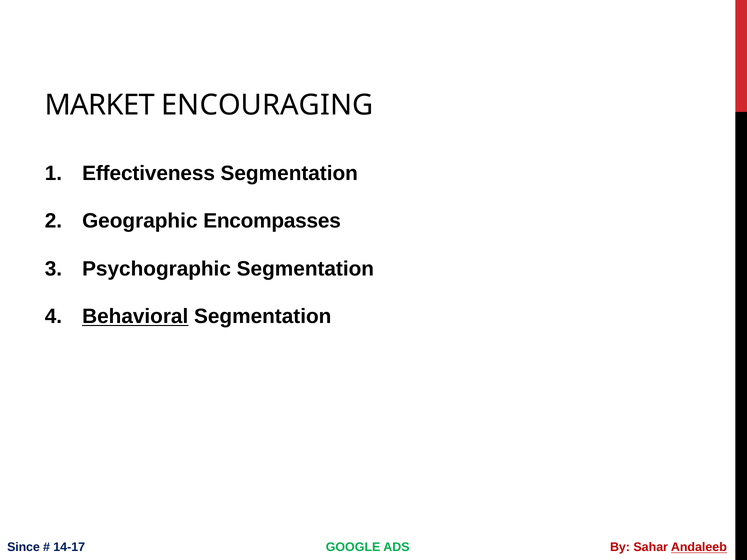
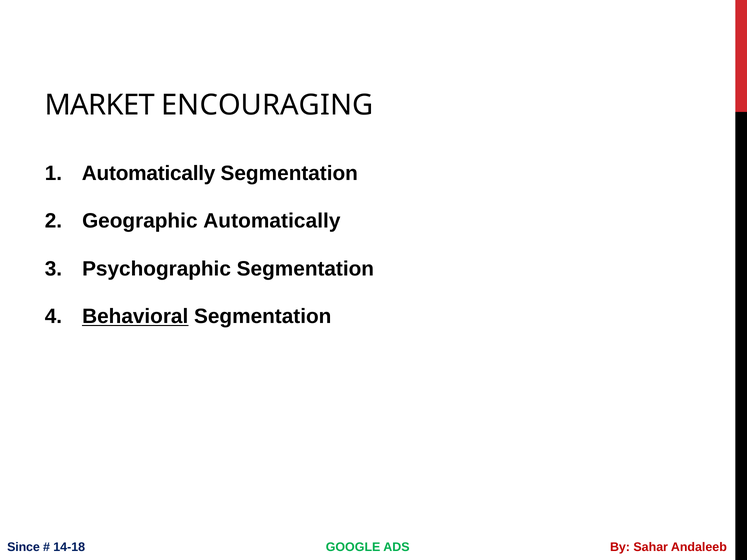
Effectiveness at (149, 173): Effectiveness -> Automatically
Geographic Encompasses: Encompasses -> Automatically
14-17: 14-17 -> 14-18
Andaleeb underline: present -> none
